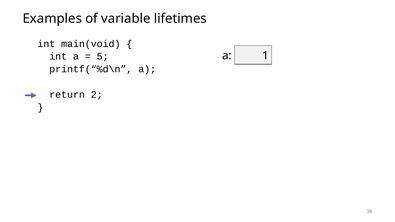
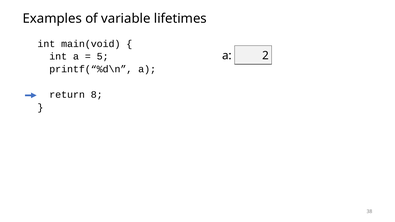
1: 1 -> 2
2: 2 -> 8
